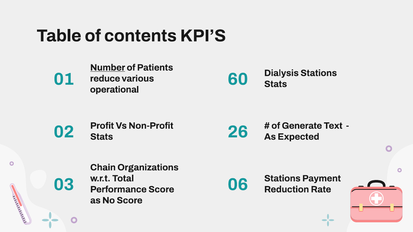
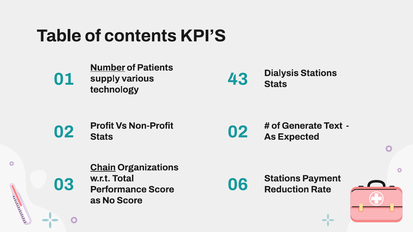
60: 60 -> 43
reduce: reduce -> supply
operational: operational -> technology
02 26: 26 -> 02
Chain underline: none -> present
